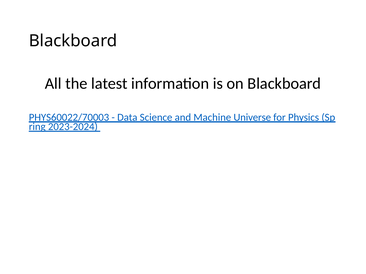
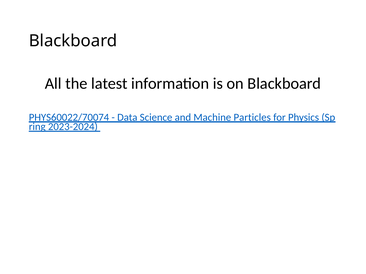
PHYS60022/70003: PHYS60022/70003 -> PHYS60022/70074
Universe: Universe -> Particles
